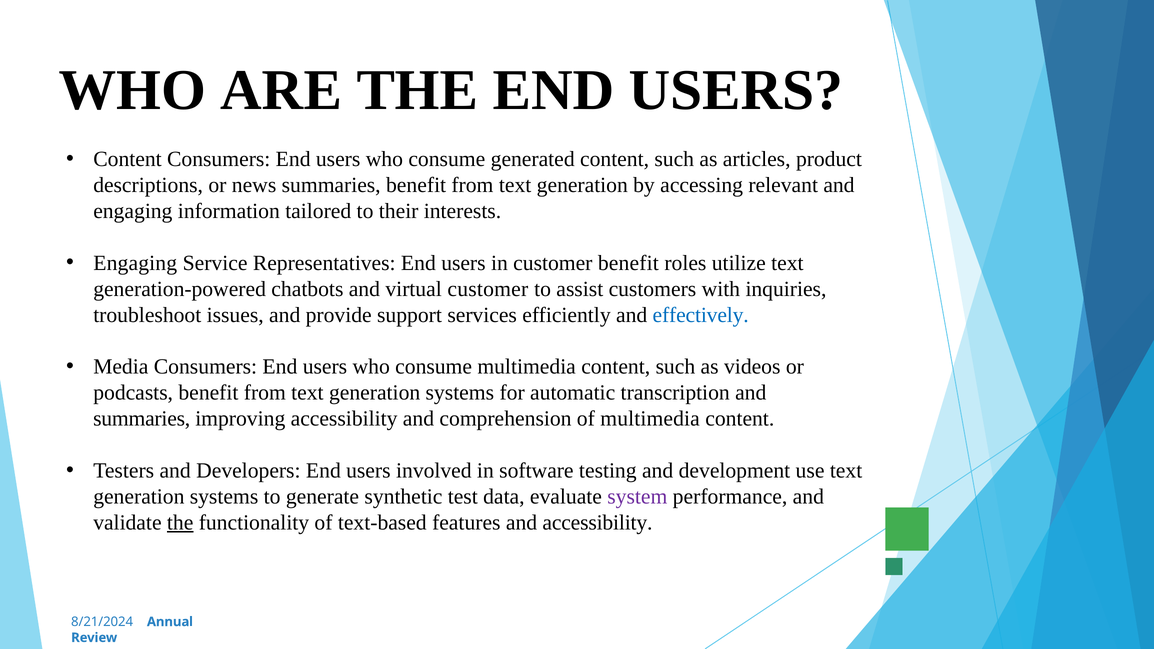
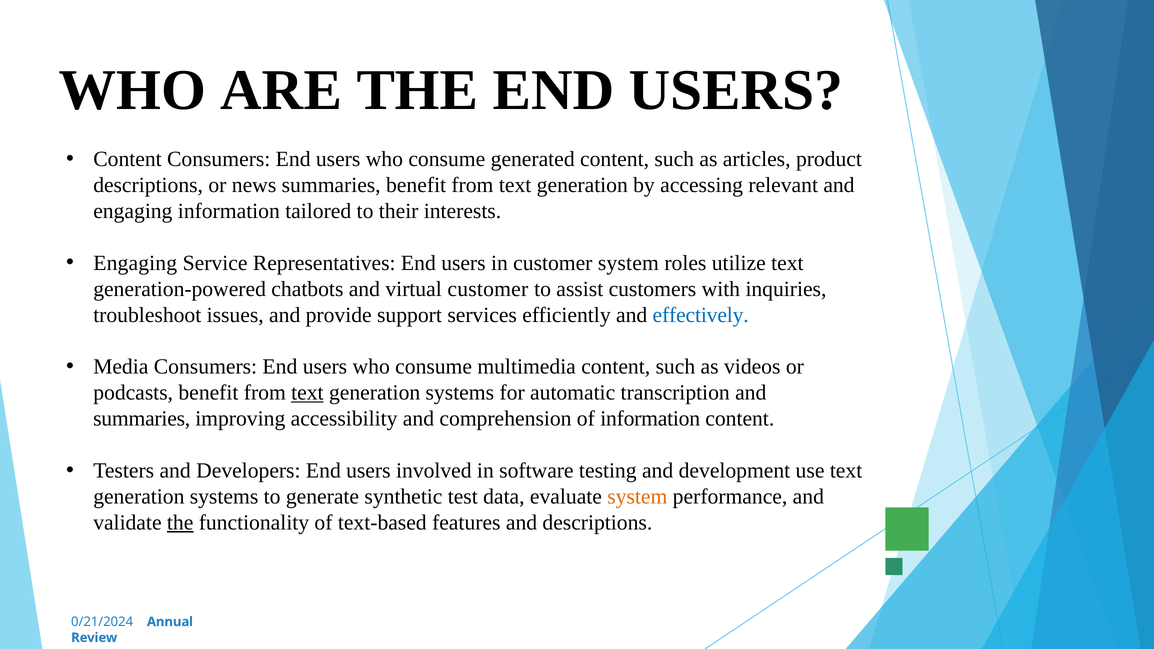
customer benefit: benefit -> system
text at (307, 393) underline: none -> present
of multimedia: multimedia -> information
system at (637, 497) colour: purple -> orange
and accessibility: accessibility -> descriptions
8/21/2024: 8/21/2024 -> 0/21/2024
